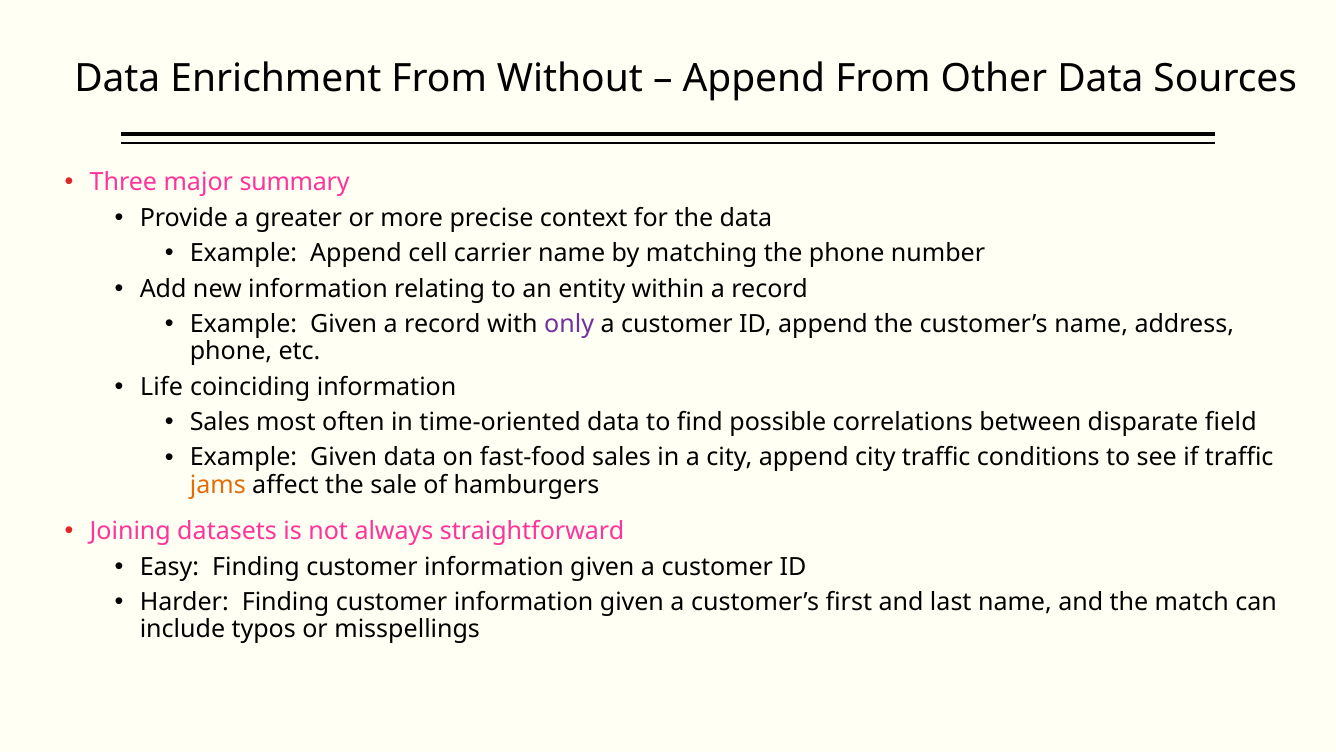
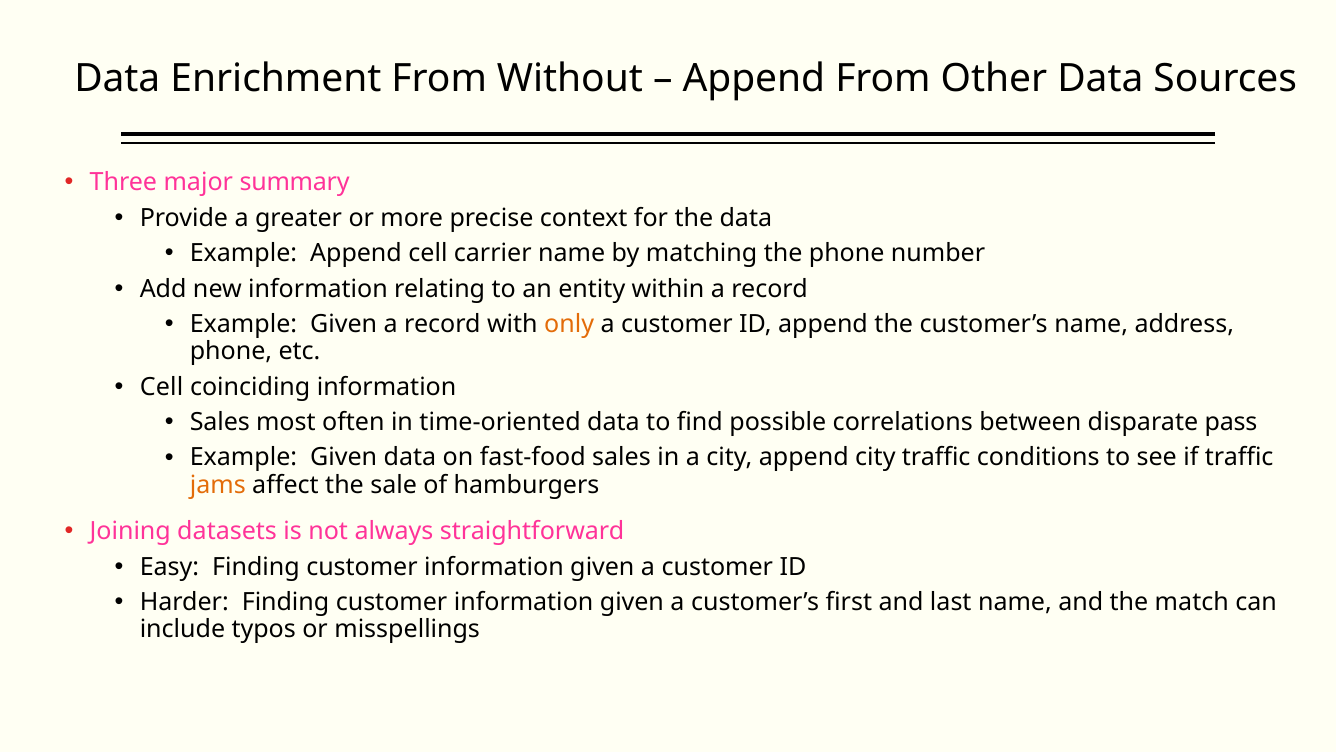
only colour: purple -> orange
Life at (162, 387): Life -> Cell
field: field -> pass
